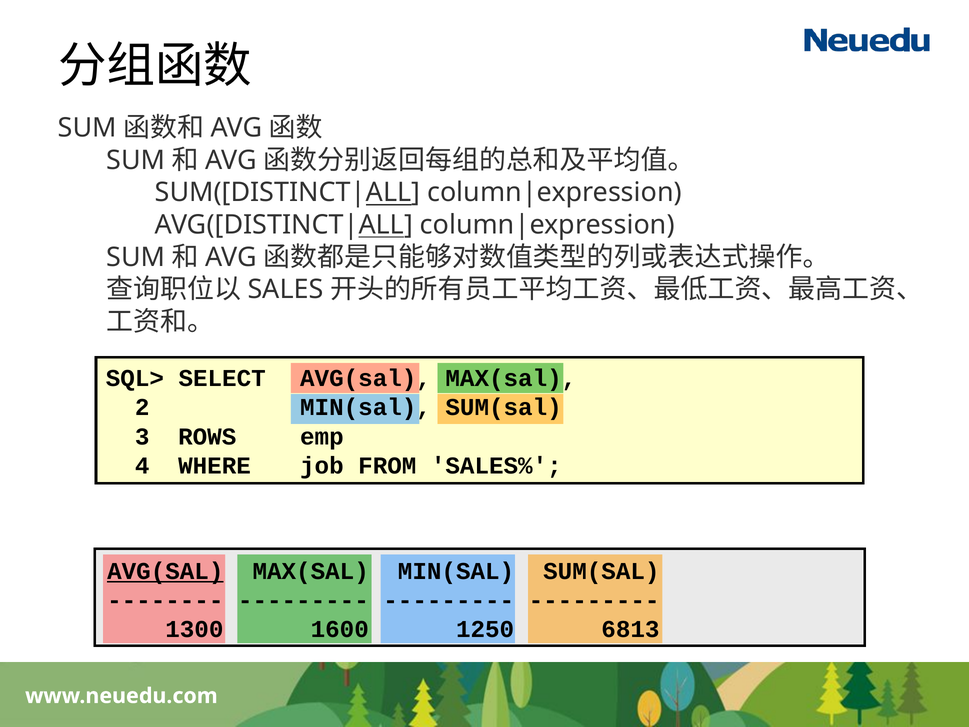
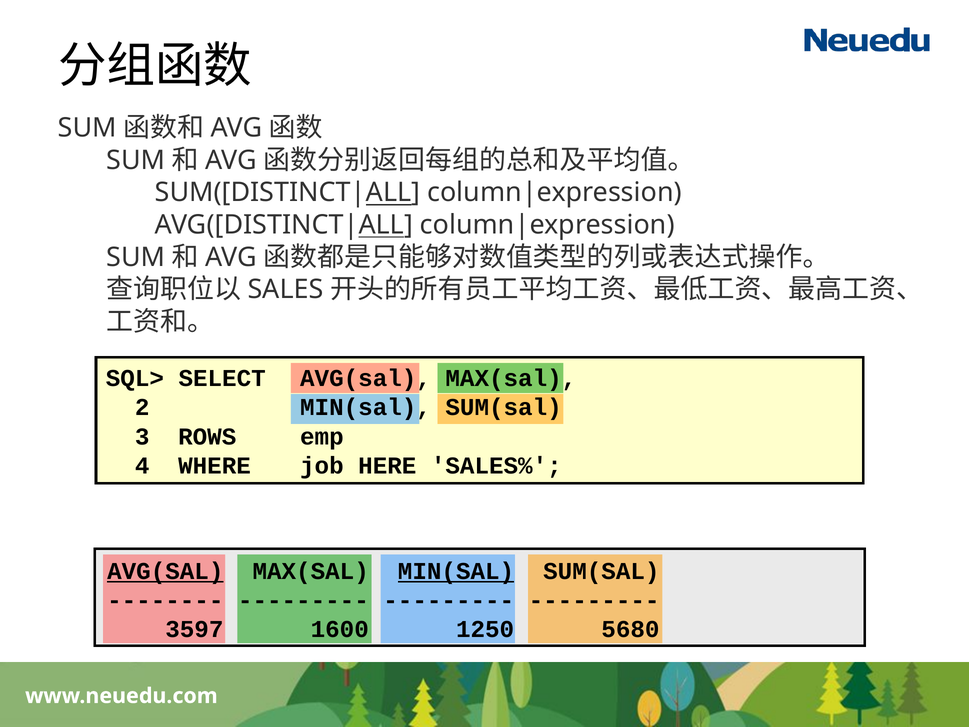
FROM: FROM -> HERE
MIN(SAL at (456, 571) underline: none -> present
1300: 1300 -> 3597
6813: 6813 -> 5680
